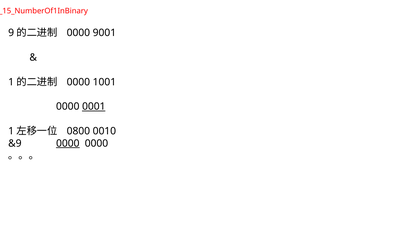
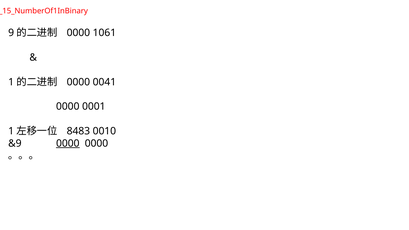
9001: 9001 -> 1061
1001: 1001 -> 0041
0001 underline: present -> none
0800: 0800 -> 8483
